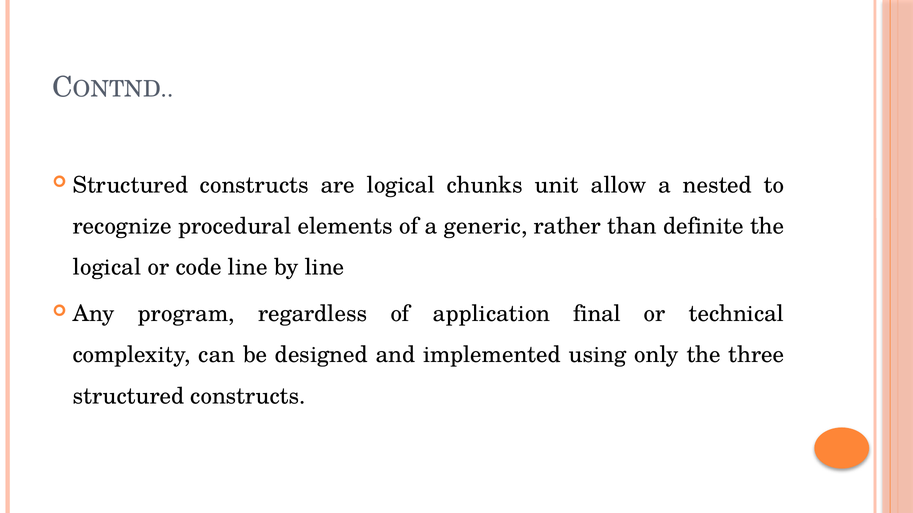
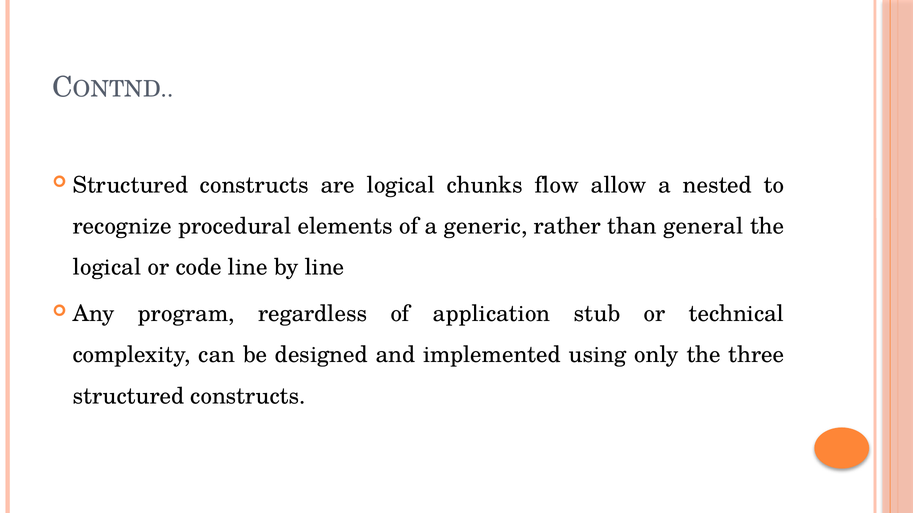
unit: unit -> flow
definite: definite -> general
final: final -> stub
